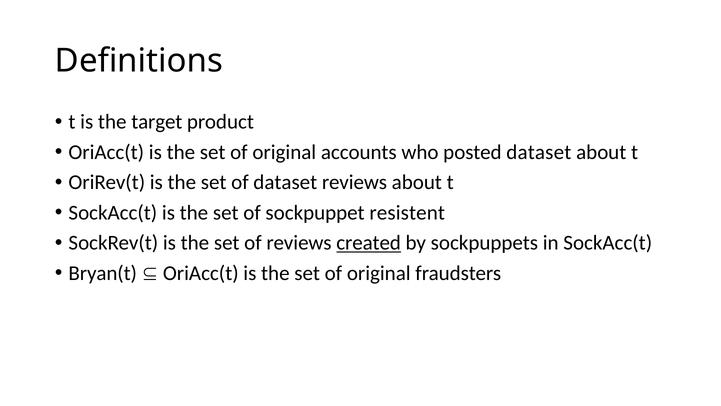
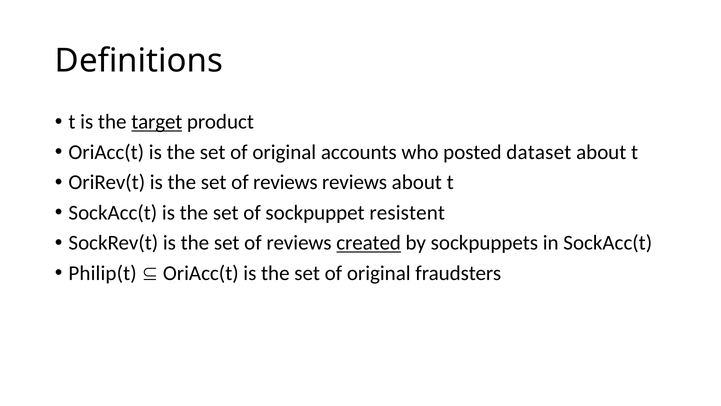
target underline: none -> present
dataset at (285, 182): dataset -> reviews
Bryan(t: Bryan(t -> Philip(t
